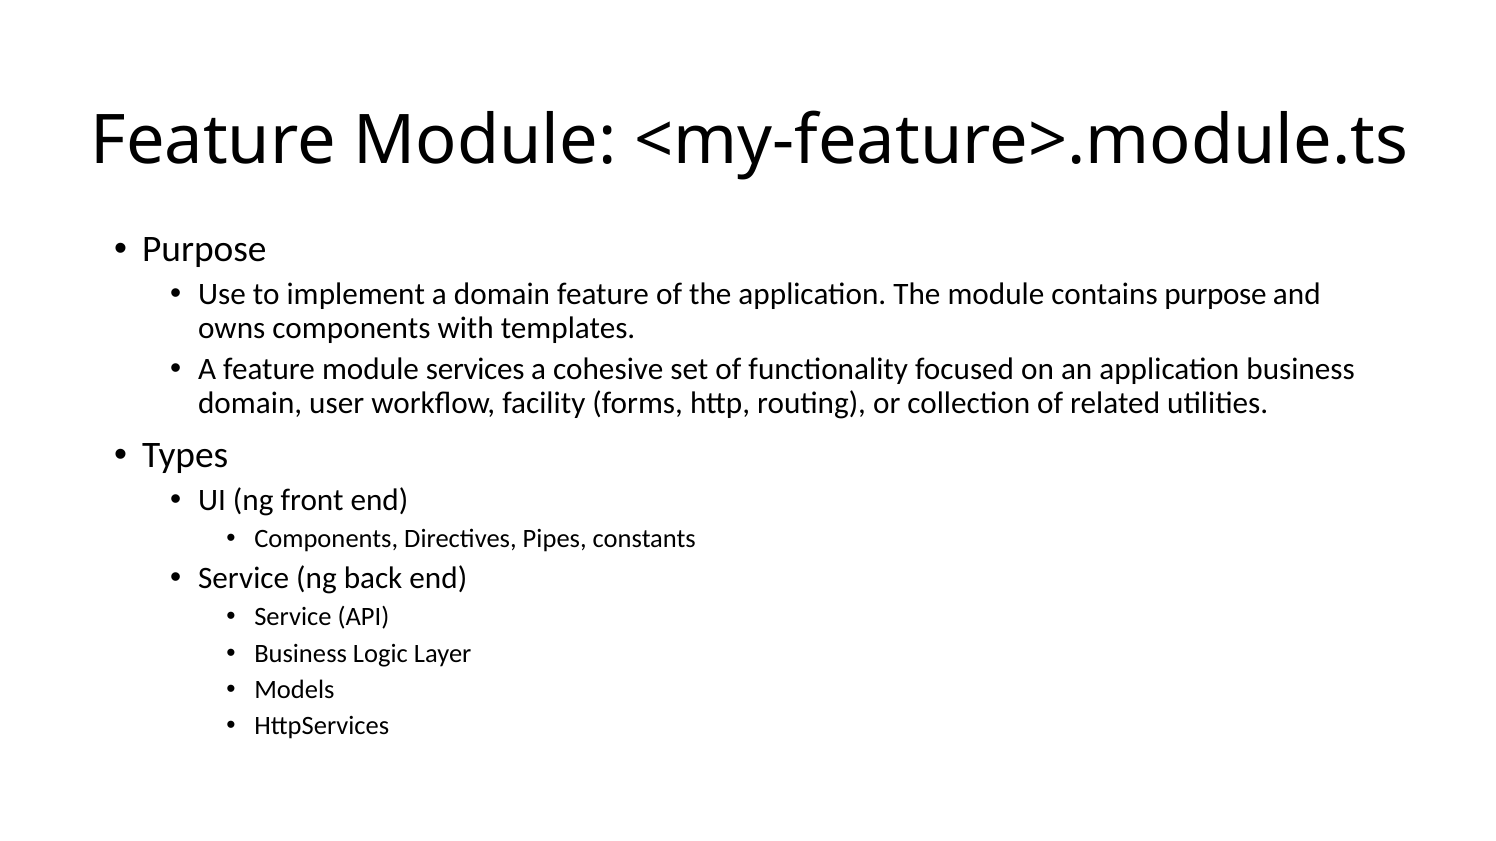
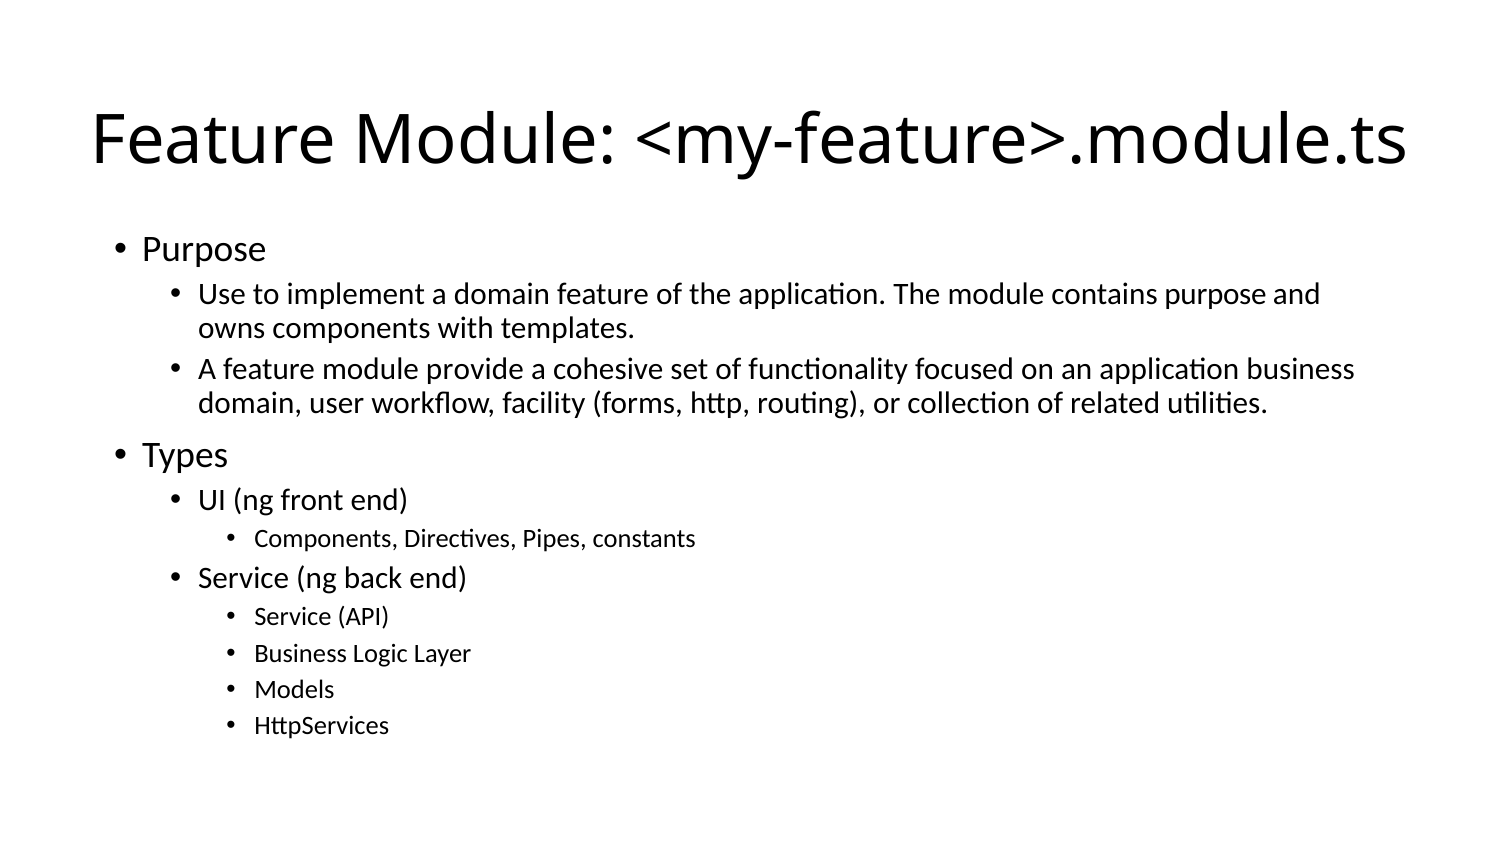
services: services -> provide
